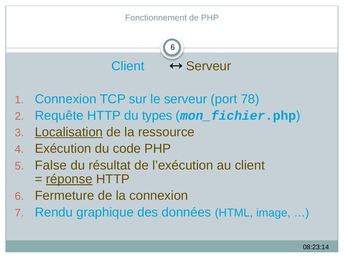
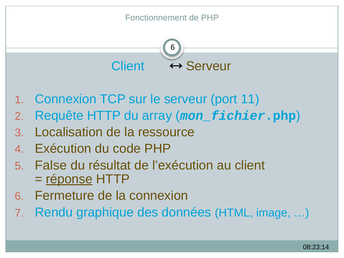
78: 78 -> 11
types: types -> array
Localisation underline: present -> none
